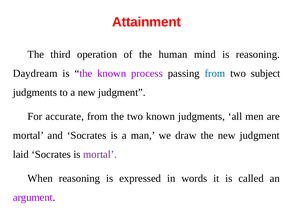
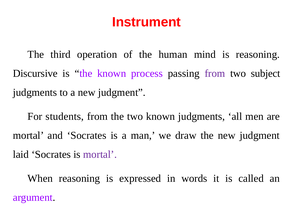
Attainment: Attainment -> Instrument
Daydream: Daydream -> Discursive
from at (215, 73) colour: blue -> purple
accurate: accurate -> students
